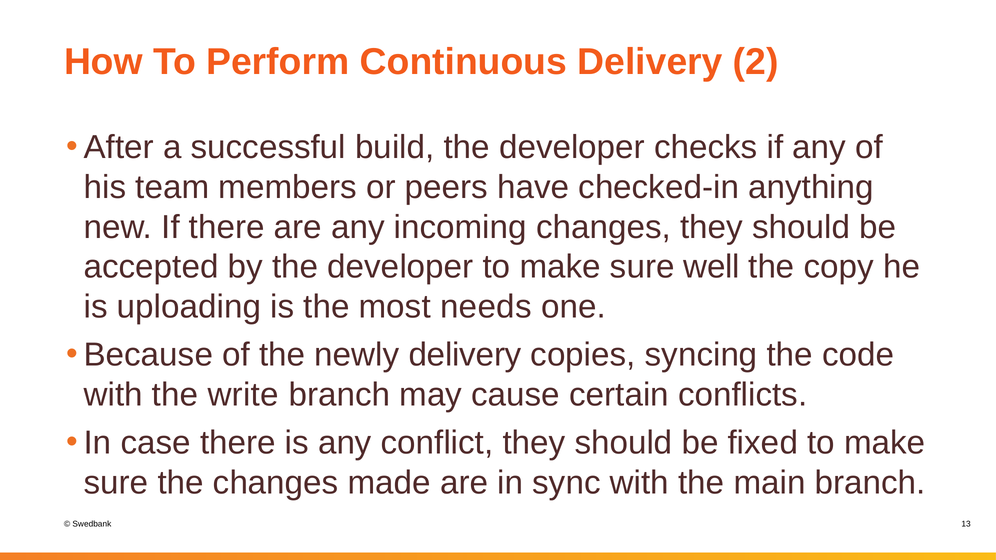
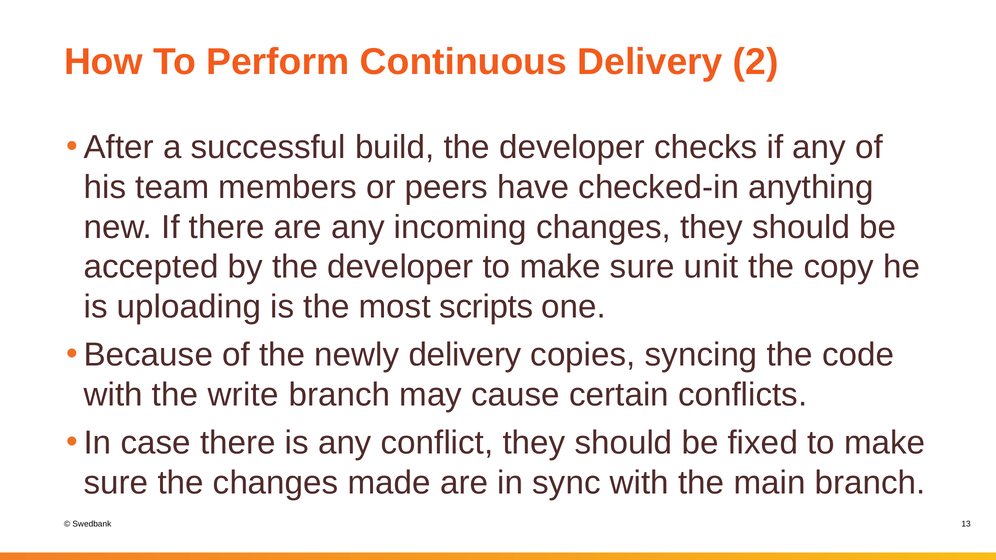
well: well -> unit
needs: needs -> scripts
